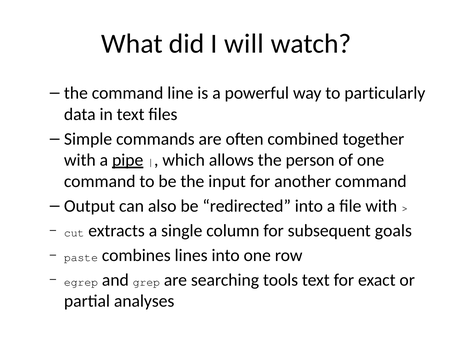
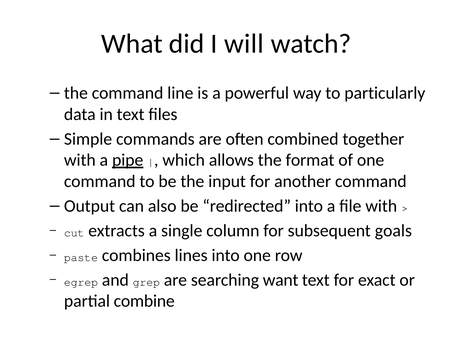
person: person -> format
tools: tools -> want
analyses: analyses -> combine
